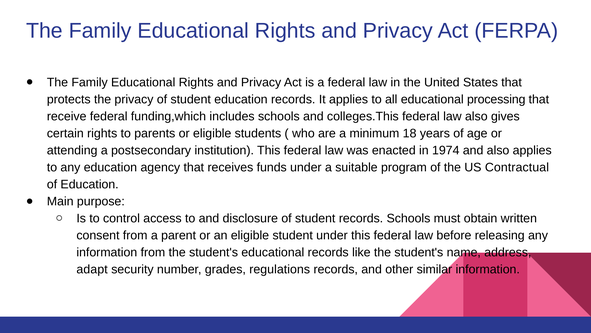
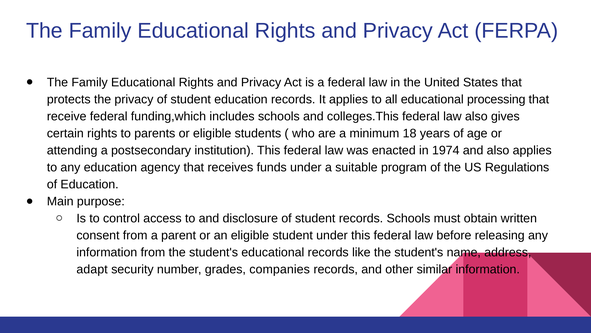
Contractual: Contractual -> Regulations
regulations: regulations -> companies
